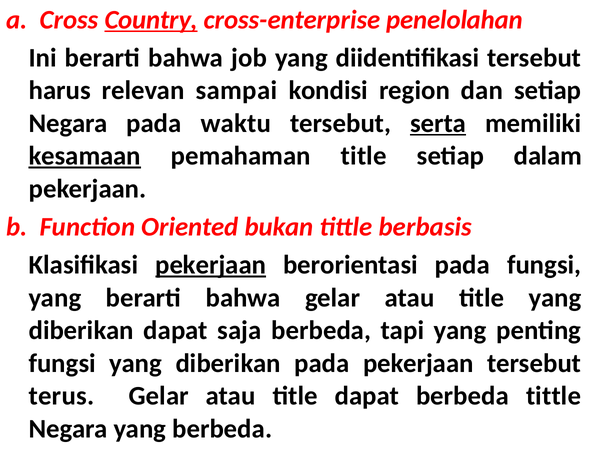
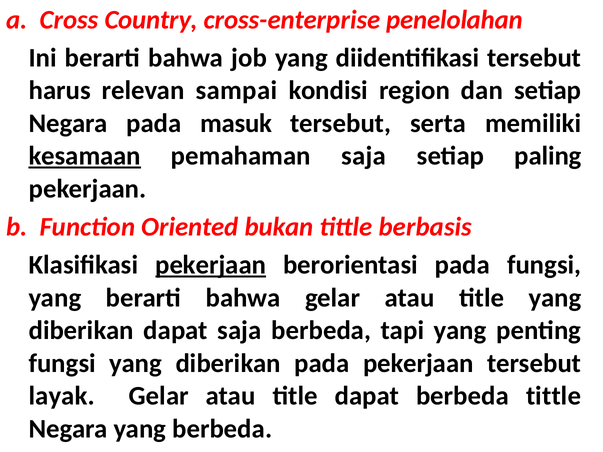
Country underline: present -> none
waktu: waktu -> masuk
serta underline: present -> none
pemahaman title: title -> saja
dalam: dalam -> paling
terus: terus -> layak
